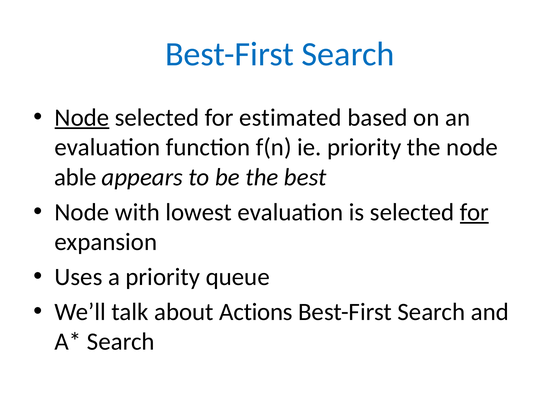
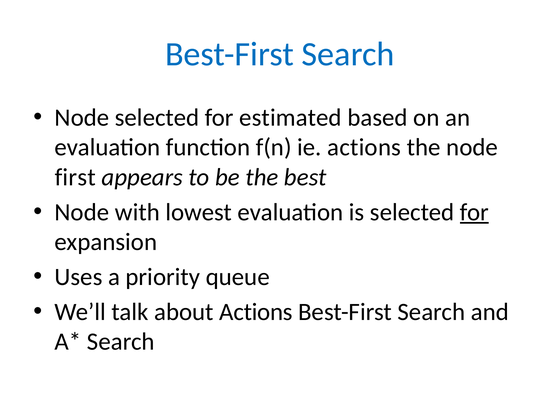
Node at (82, 117) underline: present -> none
ie priority: priority -> actions
able: able -> first
